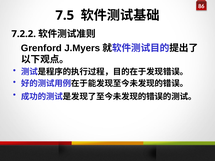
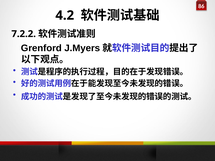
7.5: 7.5 -> 4.2
